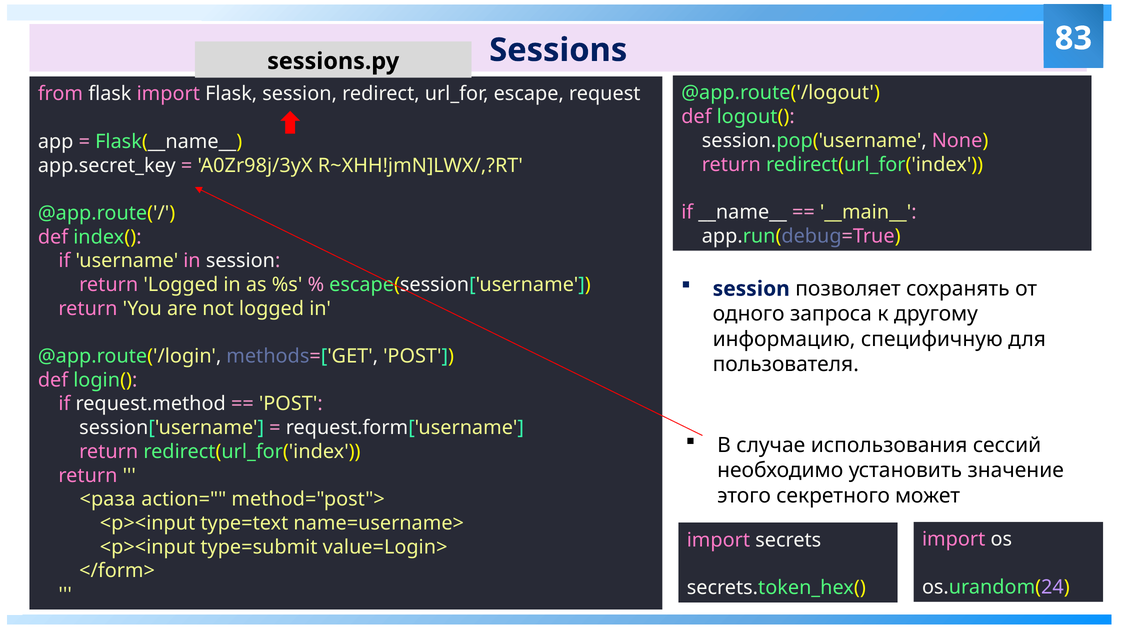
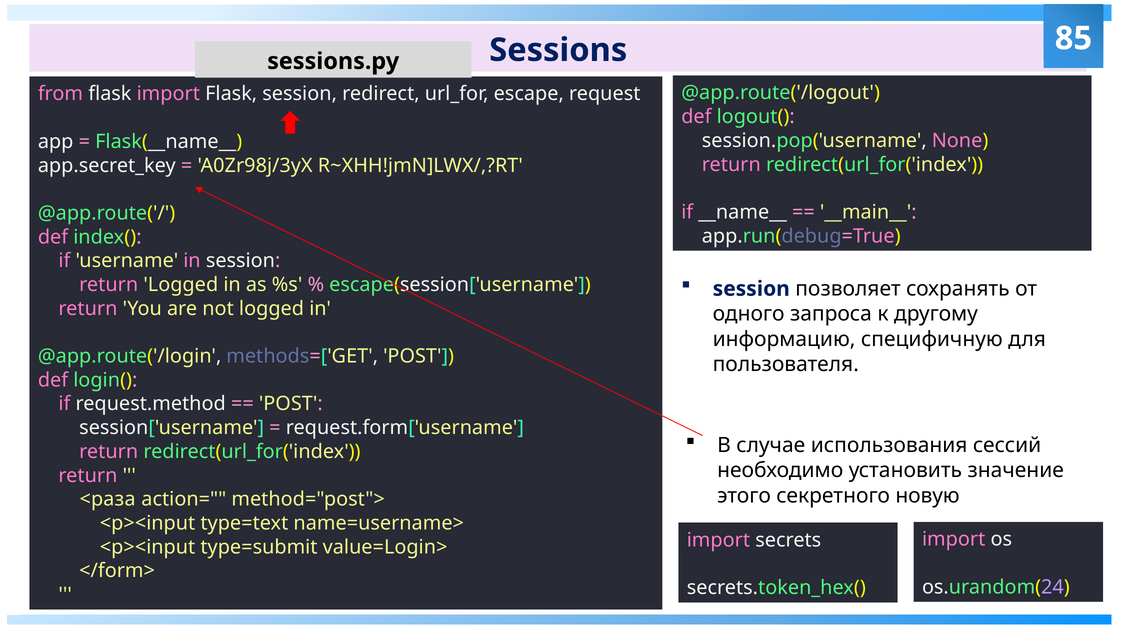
83: 83 -> 85
может: может -> новую
